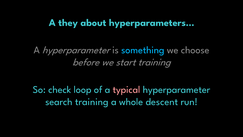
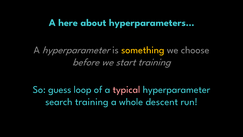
they: they -> here
something colour: light blue -> yellow
check: check -> guess
